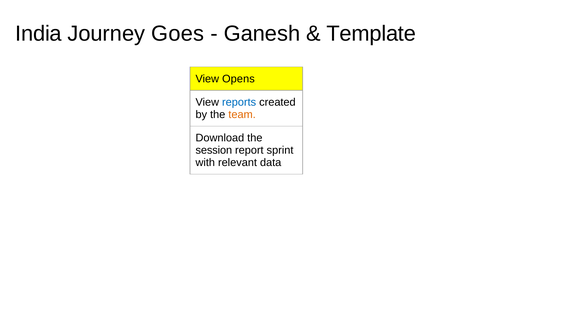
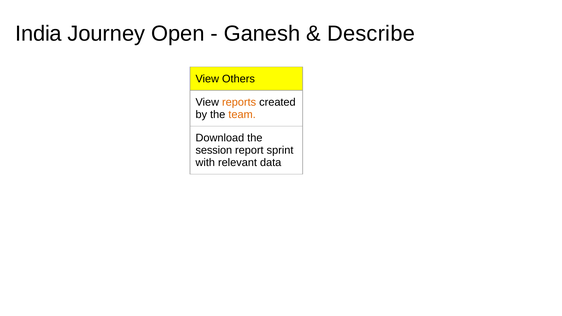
Goes: Goes -> Open
Template: Template -> Describe
Opens: Opens -> Others
reports colour: blue -> orange
